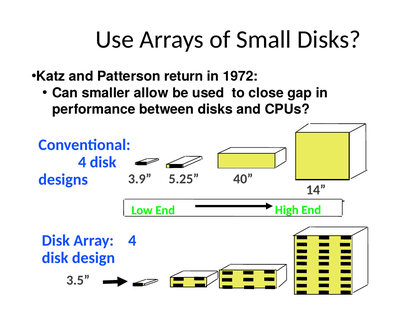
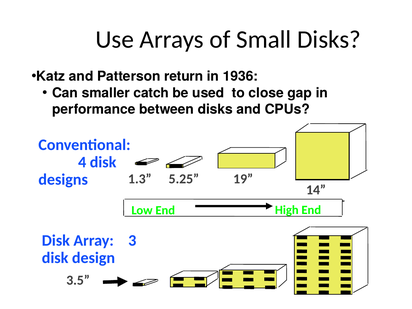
1972: 1972 -> 1936
allow: allow -> catch
3.9: 3.9 -> 1.3
40: 40 -> 19
Array 4: 4 -> 3
